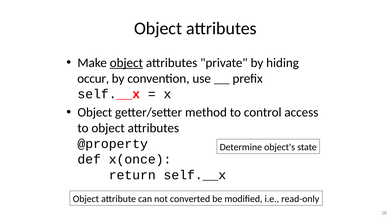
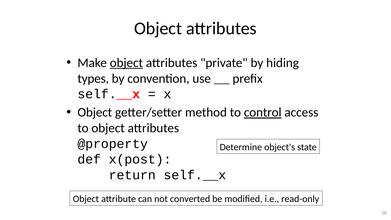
occur: occur -> types
control underline: none -> present
x(once: x(once -> x(post
